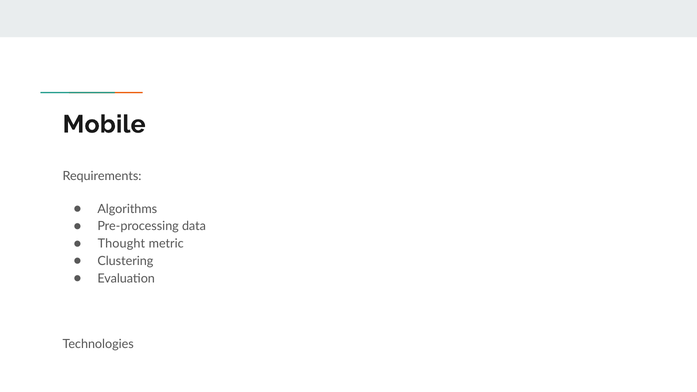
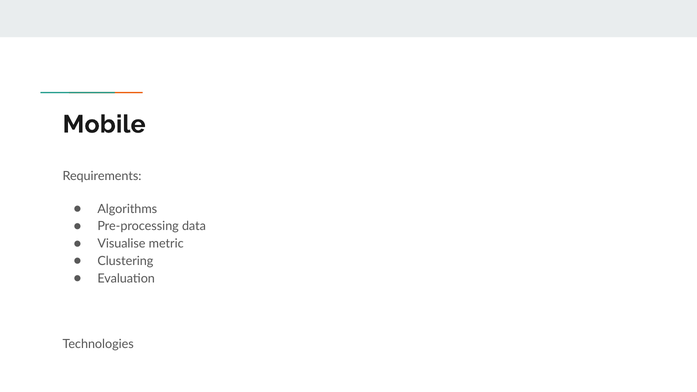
Thought: Thought -> Visualise
